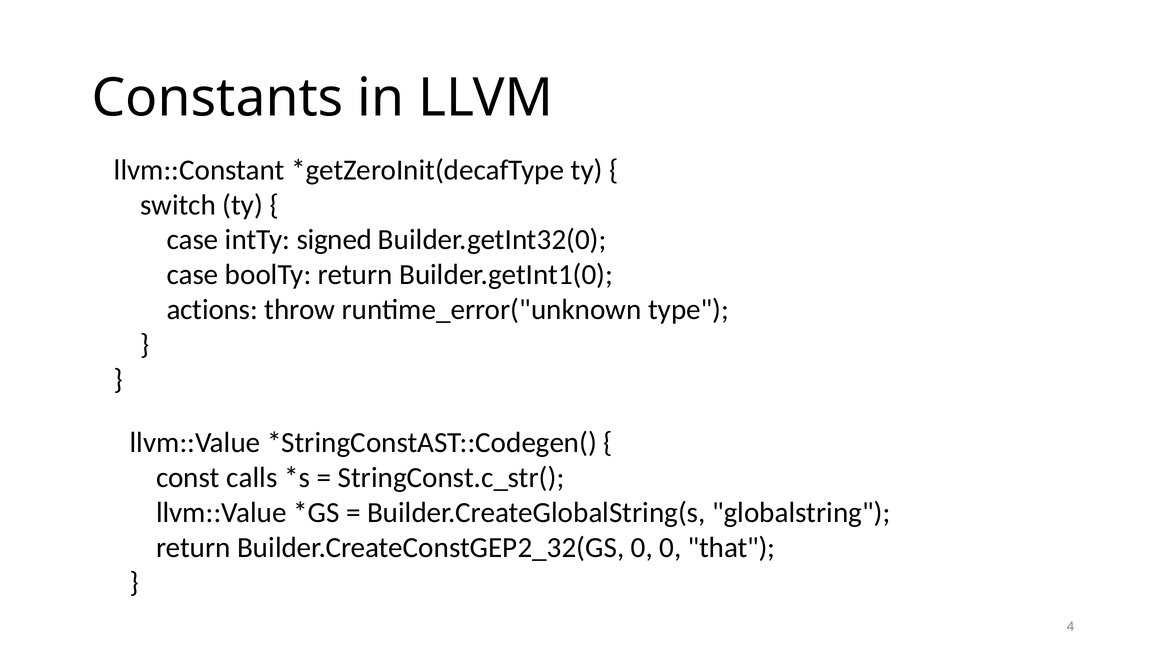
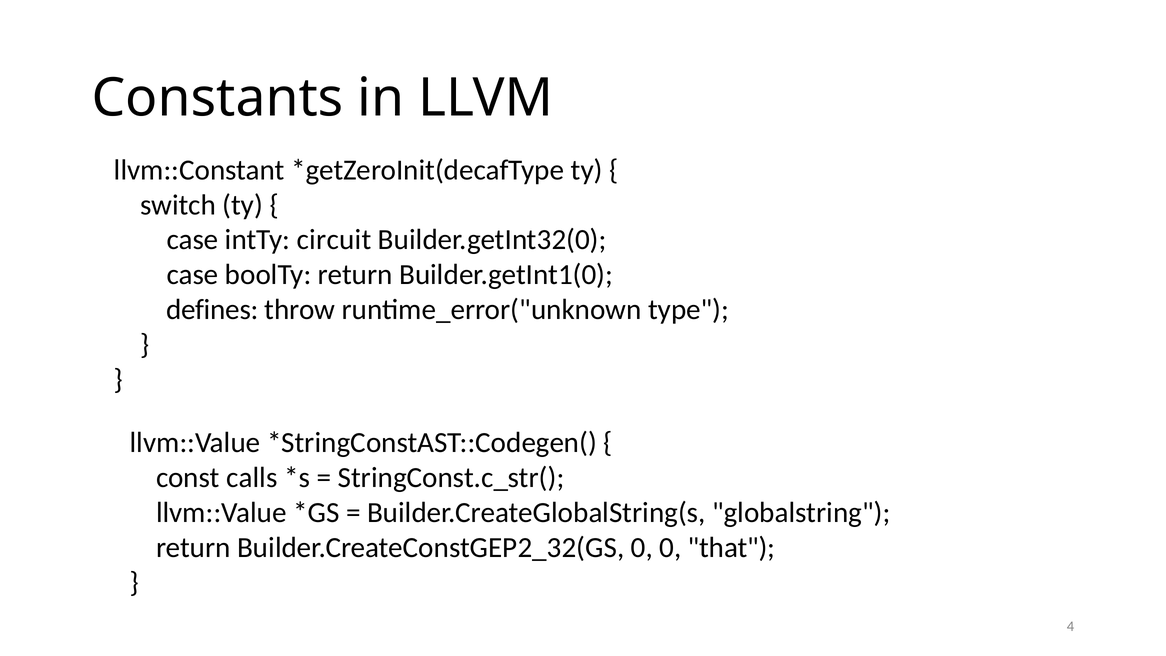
signed: signed -> circuit
actions: actions -> defines
